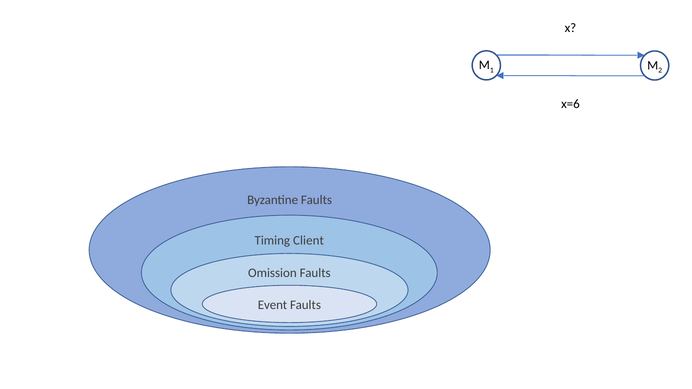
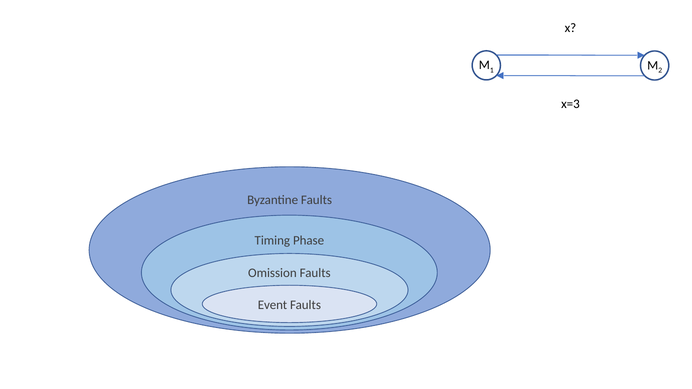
x=6: x=6 -> x=3
Client: Client -> Phase
